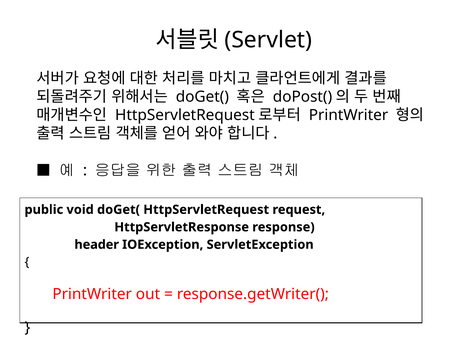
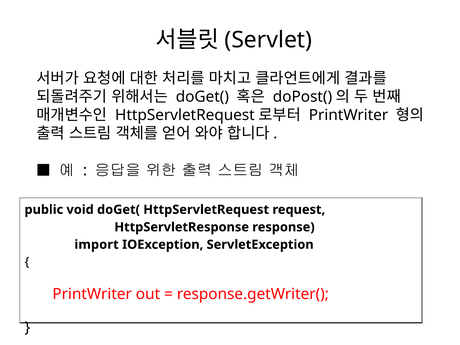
header: header -> import
